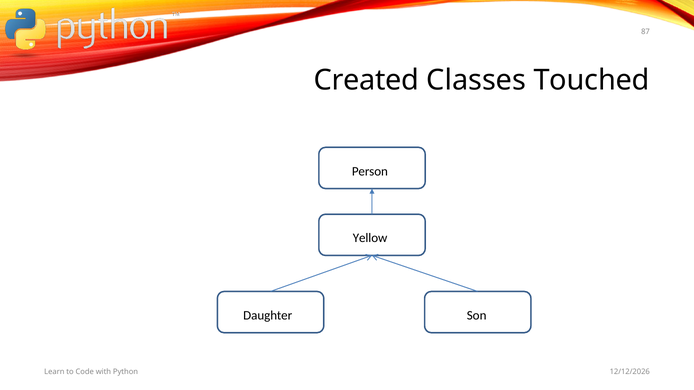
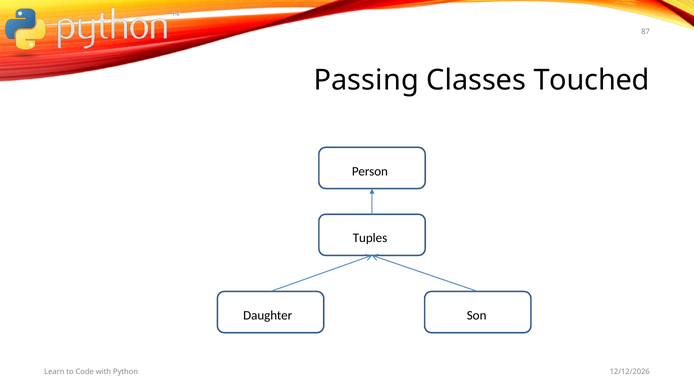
Created: Created -> Passing
Yellow: Yellow -> Tuples
